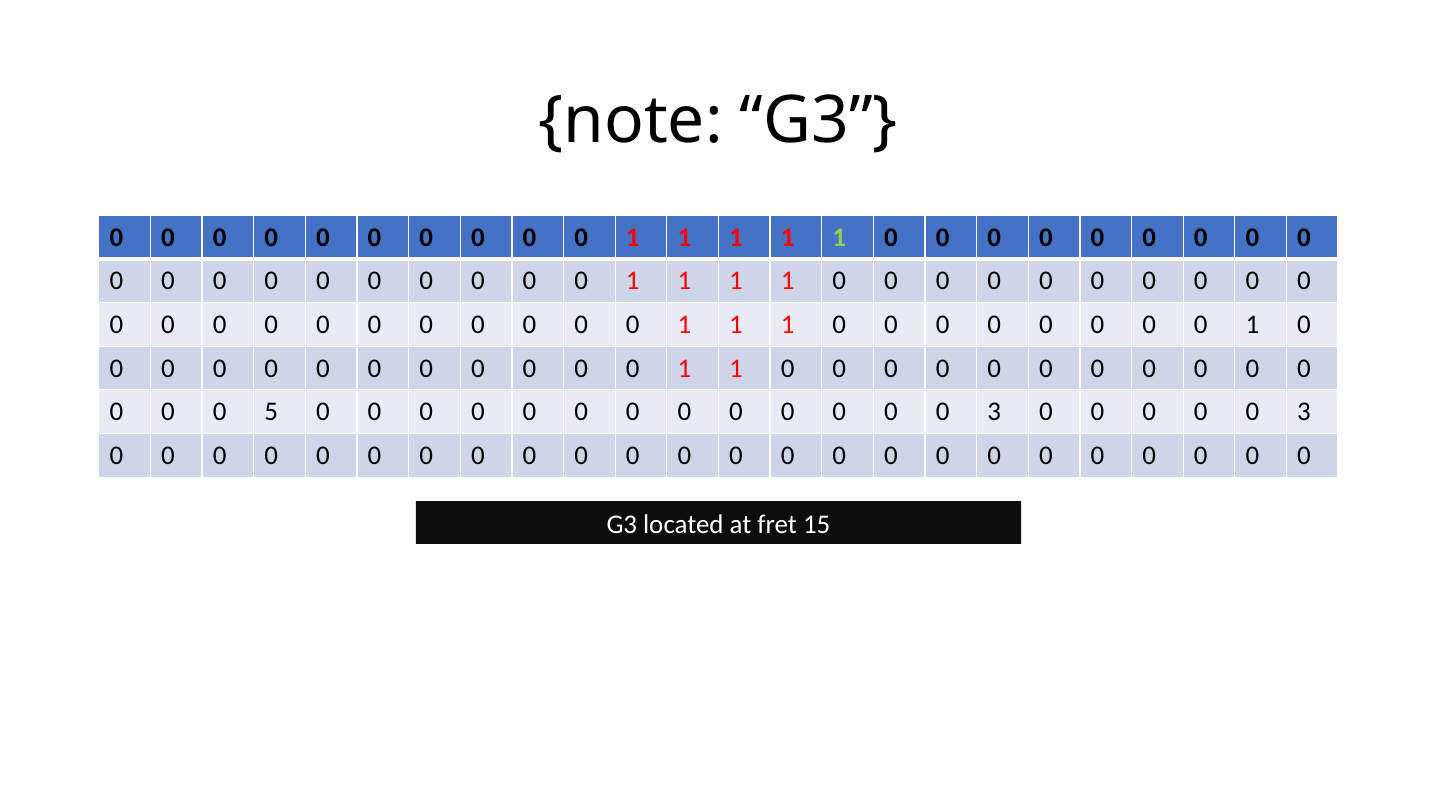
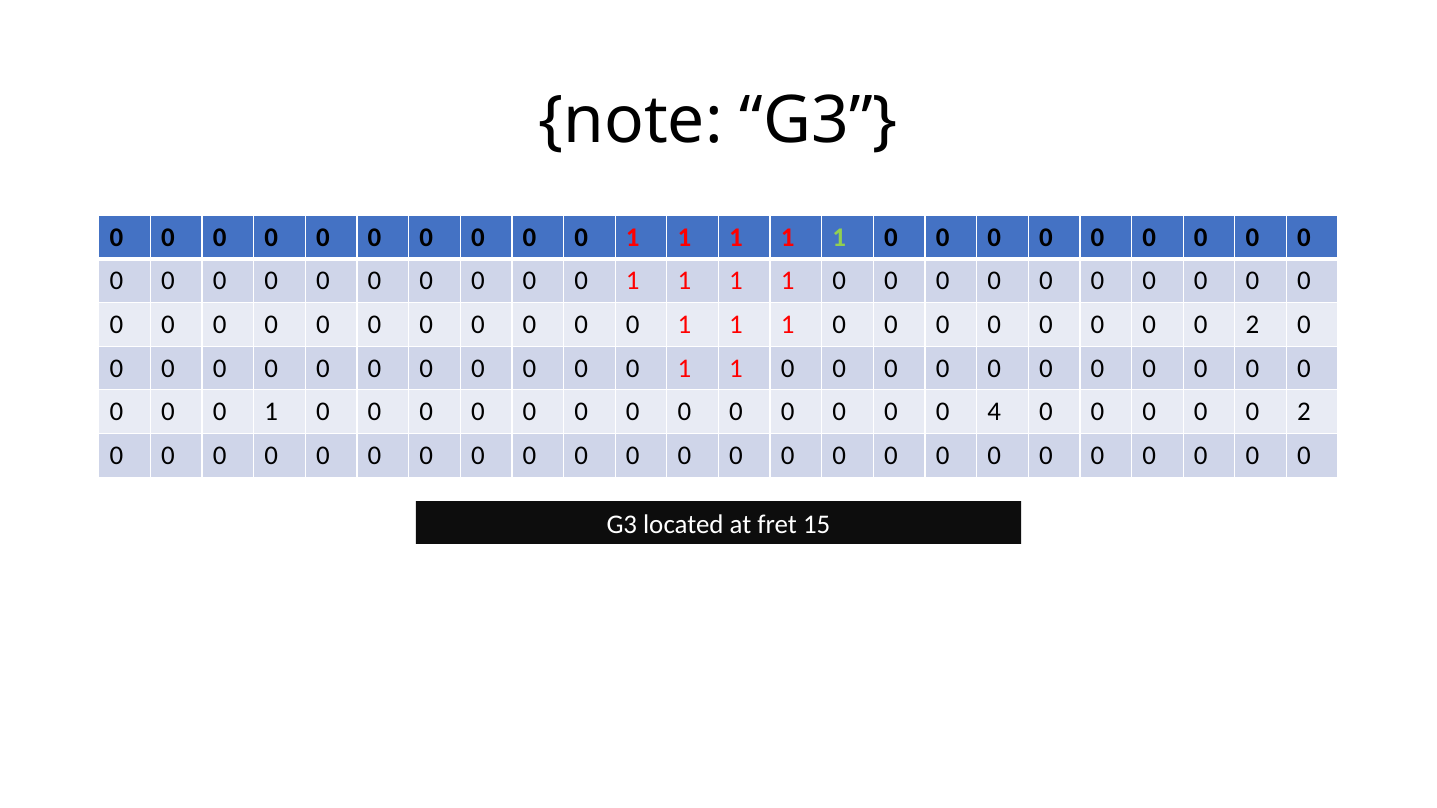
1 at (1252, 325): 1 -> 2
5 at (271, 412): 5 -> 1
3 at (994, 412): 3 -> 4
3 at (1304, 412): 3 -> 2
